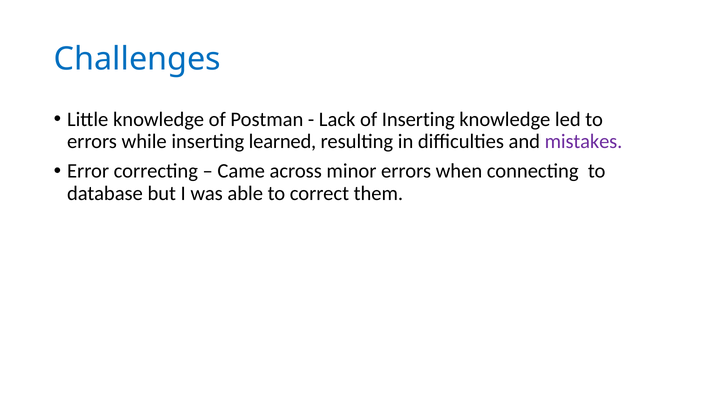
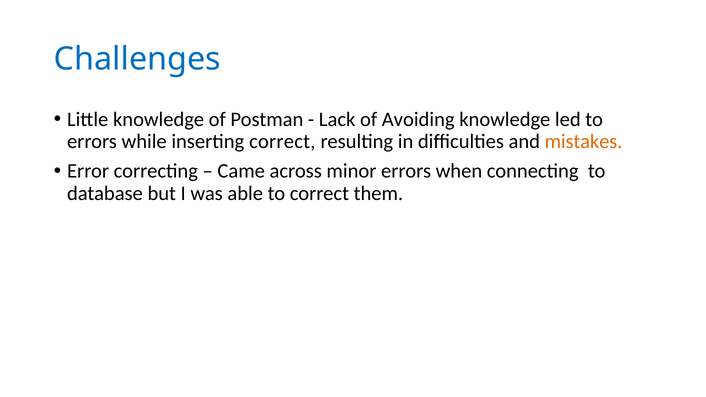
of Inserting: Inserting -> Avoiding
inserting learned: learned -> correct
mistakes colour: purple -> orange
